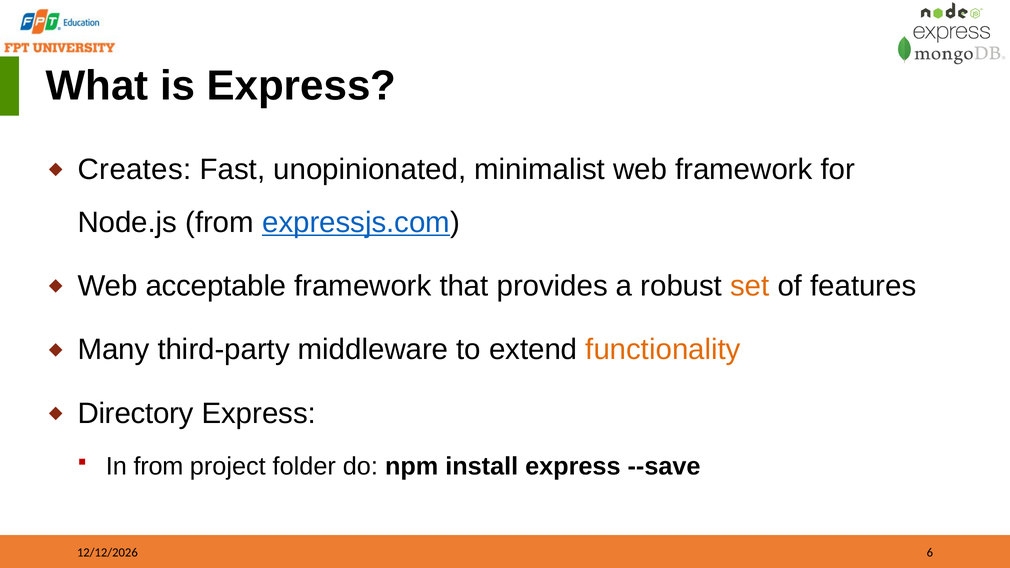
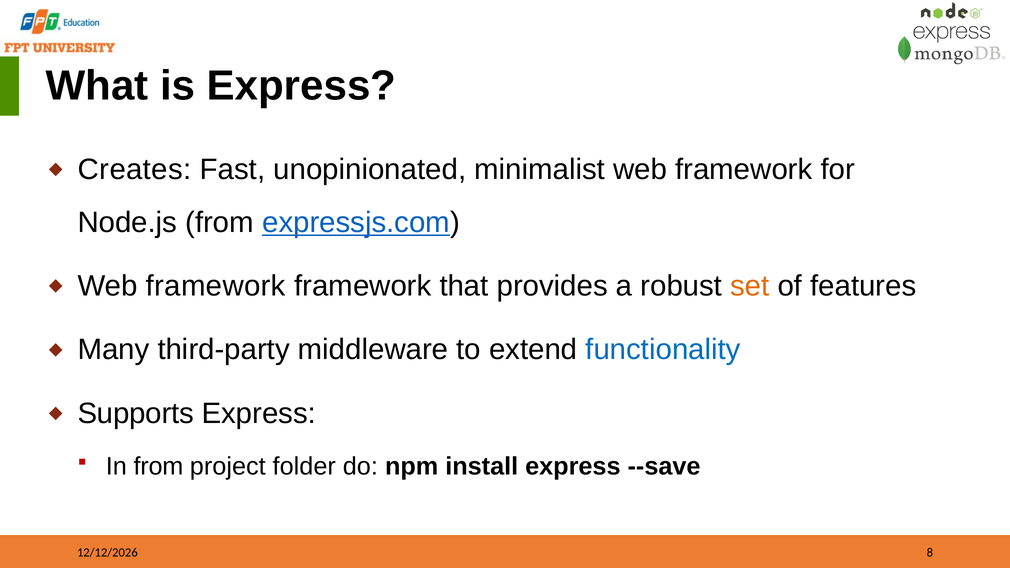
acceptable at (216, 286): acceptable -> framework
functionality colour: orange -> blue
Directory: Directory -> Supports
6: 6 -> 8
